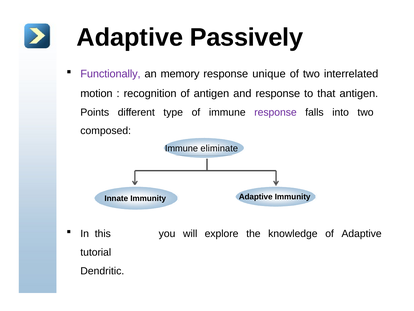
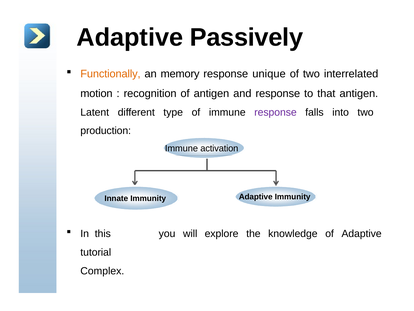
Functionally colour: purple -> orange
Points: Points -> Latent
composed: composed -> production
eliminate: eliminate -> activation
Dendritic: Dendritic -> Complex
